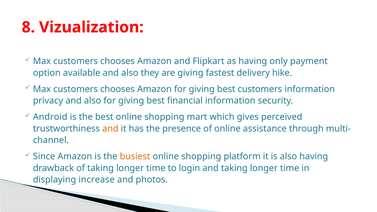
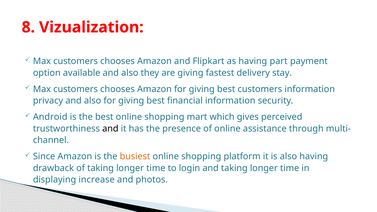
only: only -> part
hike: hike -> stay
and at (110, 129) colour: orange -> black
